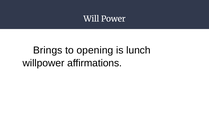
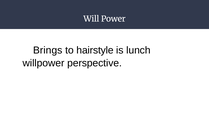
opening: opening -> hairstyle
affirmations: affirmations -> perspective
